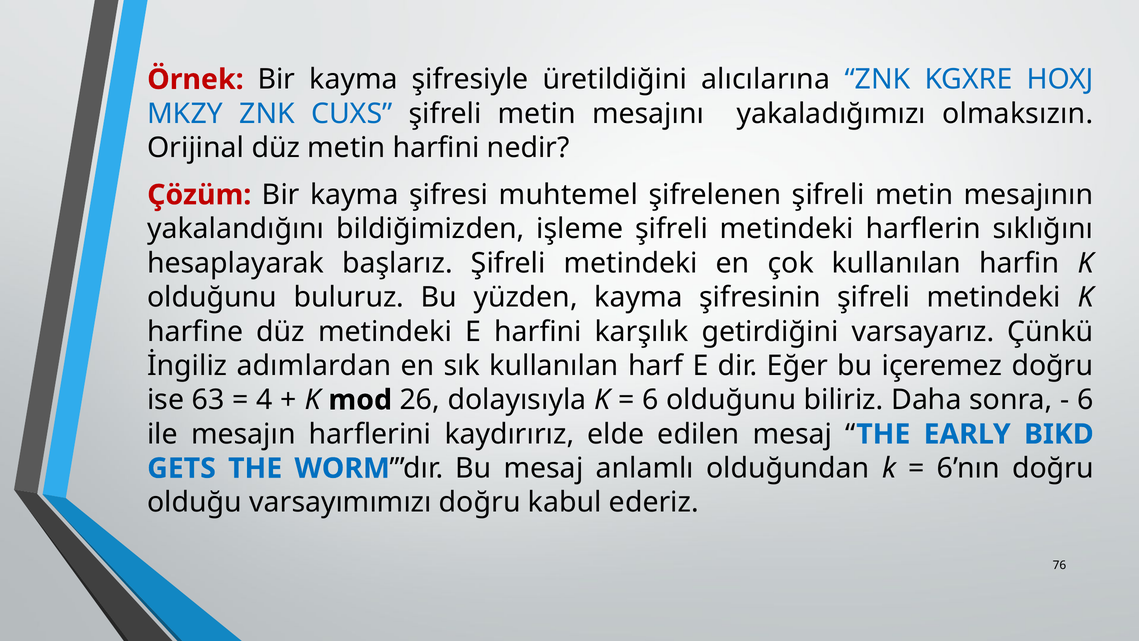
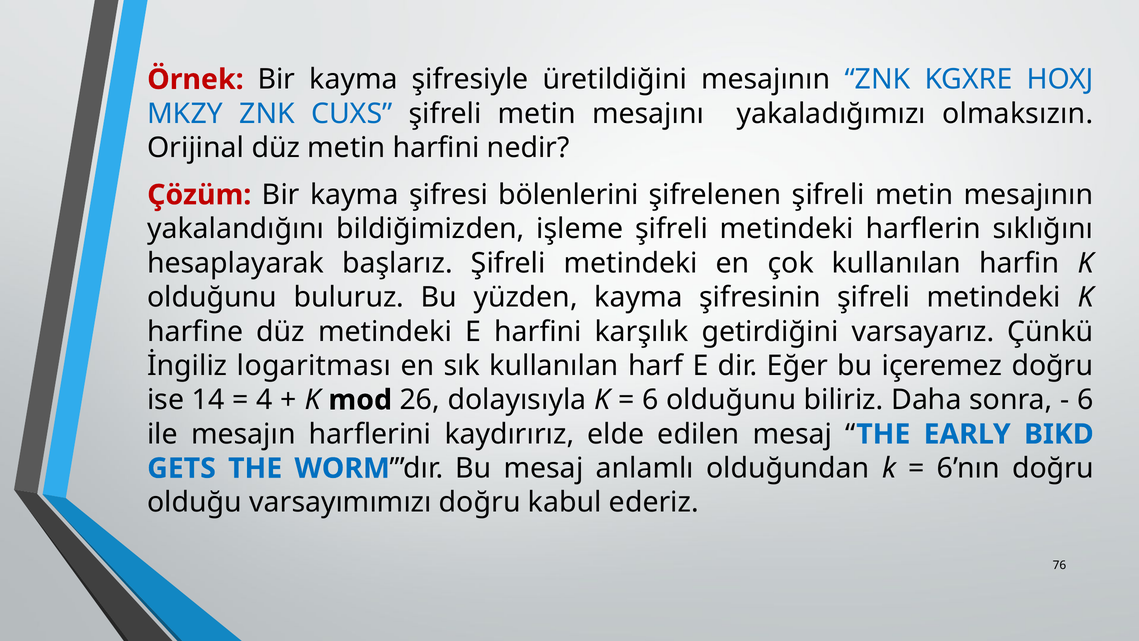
üretildiğini alıcılarına: alıcılarına -> mesajının
muhtemel: muhtemel -> bölenlerini
adımlardan: adımlardan -> logaritması
63: 63 -> 14
